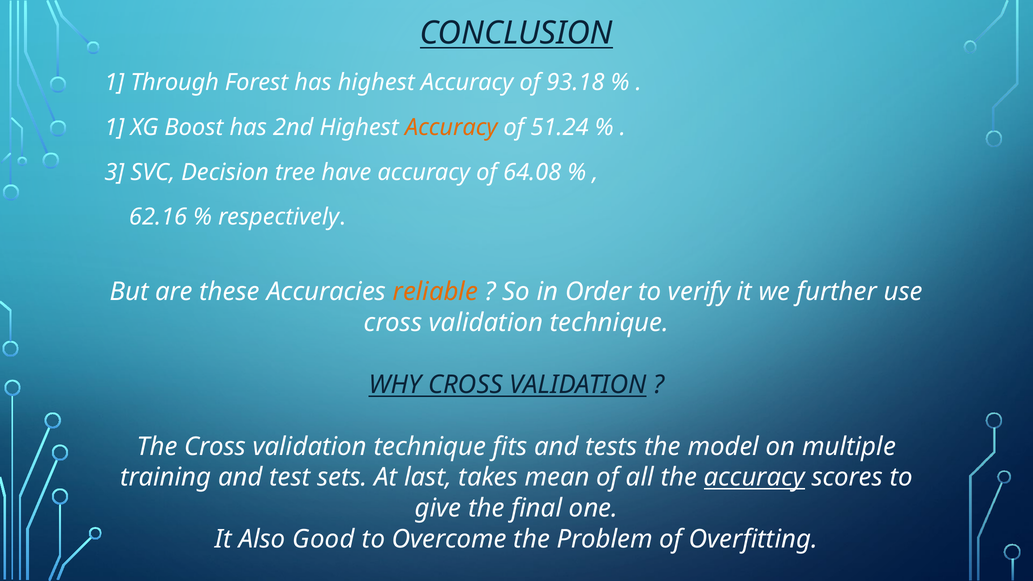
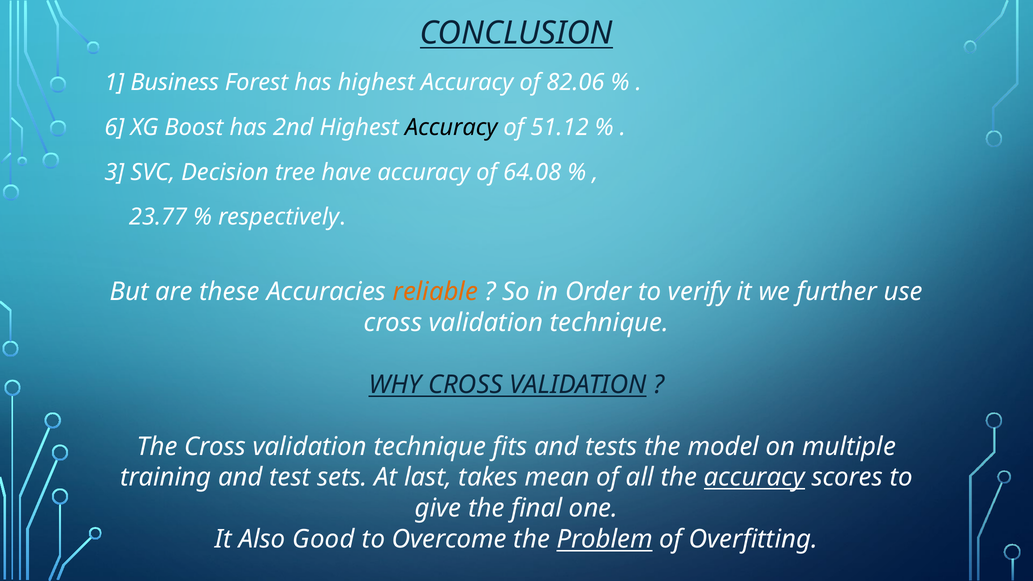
Through: Through -> Business
93.18: 93.18 -> 82.06
1 at (114, 127): 1 -> 6
Accuracy at (451, 127) colour: orange -> black
51.24: 51.24 -> 51.12
62.16: 62.16 -> 23.77
Problem underline: none -> present
